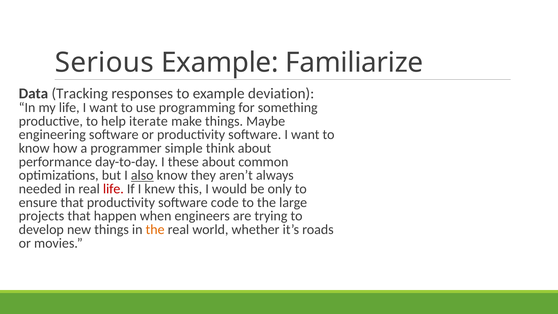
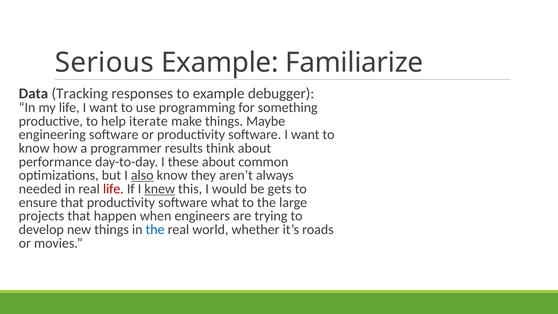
deviation: deviation -> debugger
simple: simple -> results
knew underline: none -> present
only: only -> gets
code: code -> what
the at (155, 230) colour: orange -> blue
